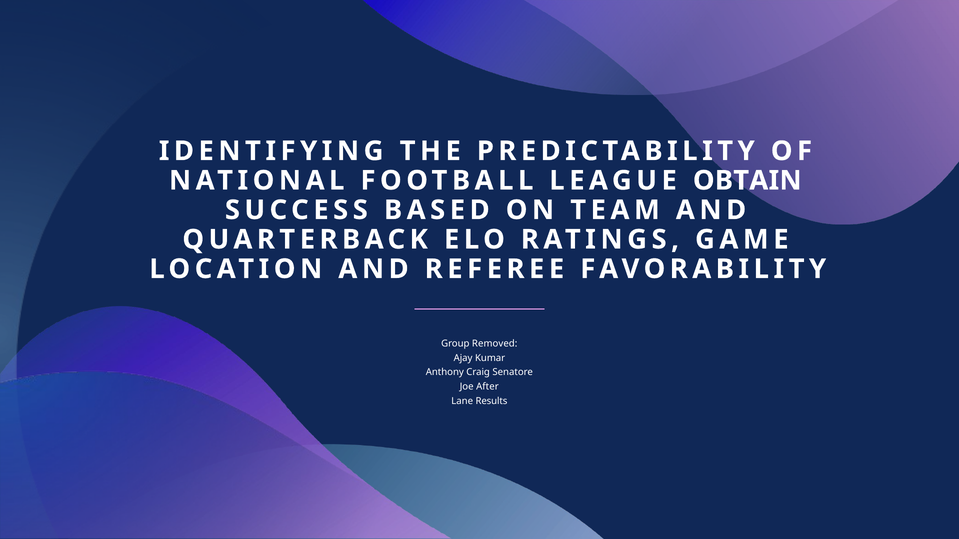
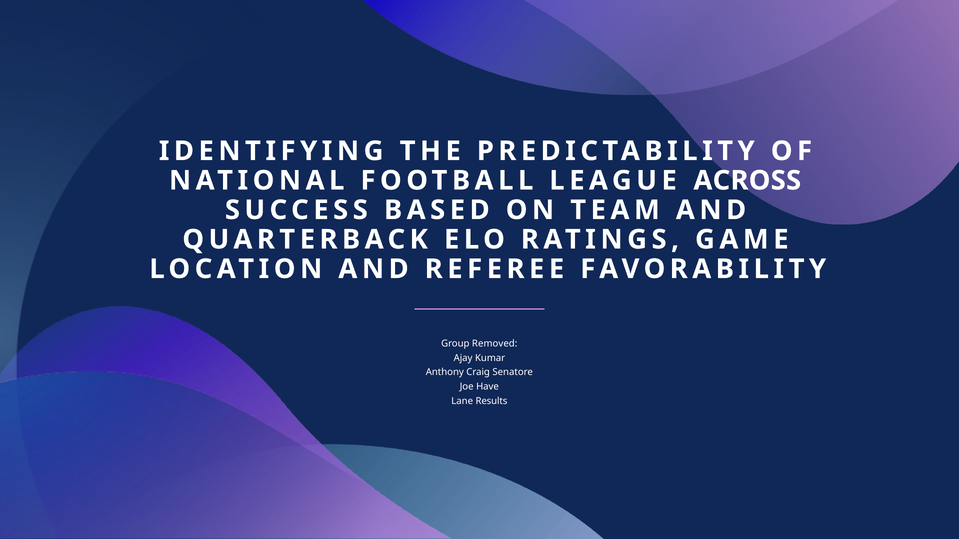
OBTAIN: OBTAIN -> ACROSS
After: After -> Have
